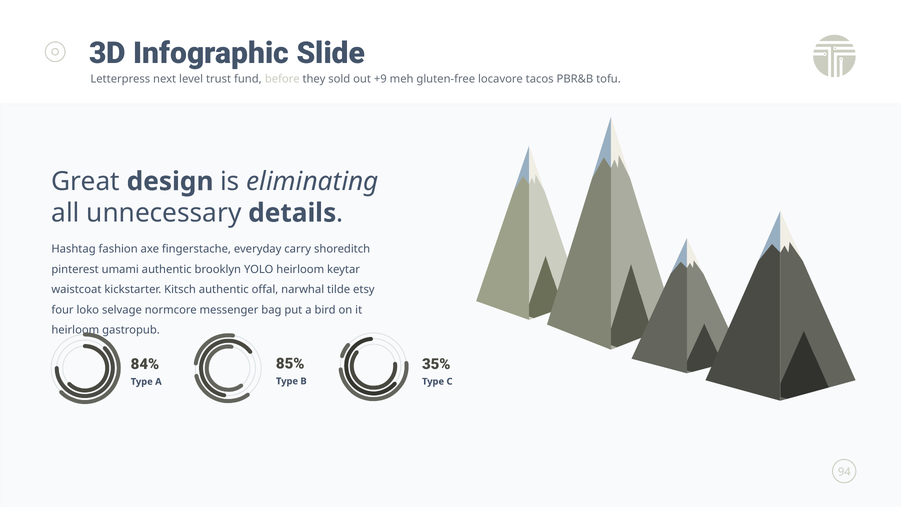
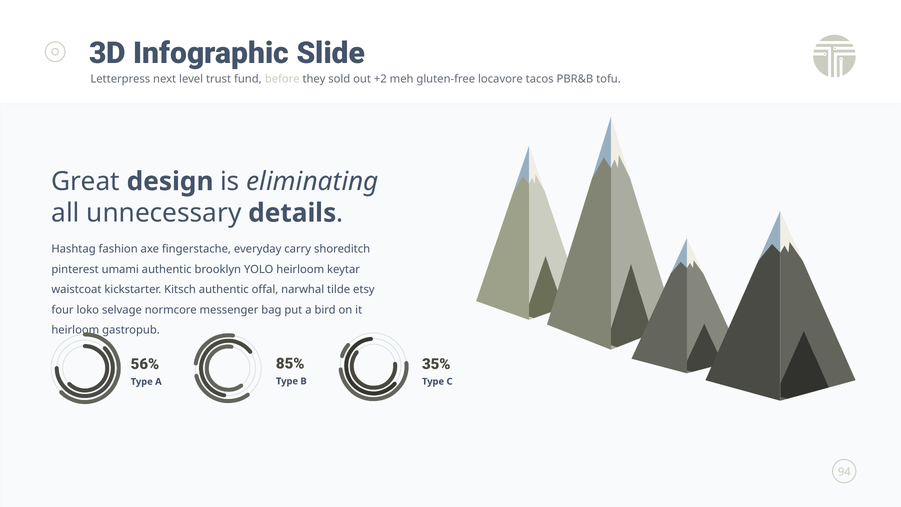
+9: +9 -> +2
84%: 84% -> 56%
